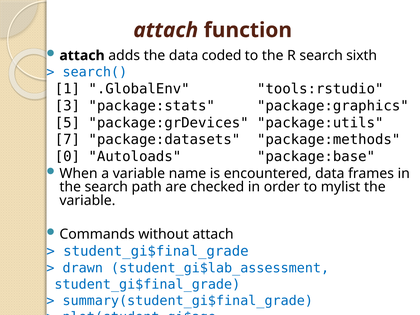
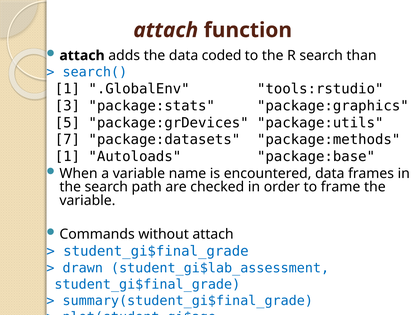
sixth: sixth -> than
0 at (67, 157): 0 -> 1
mylist: mylist -> frame
